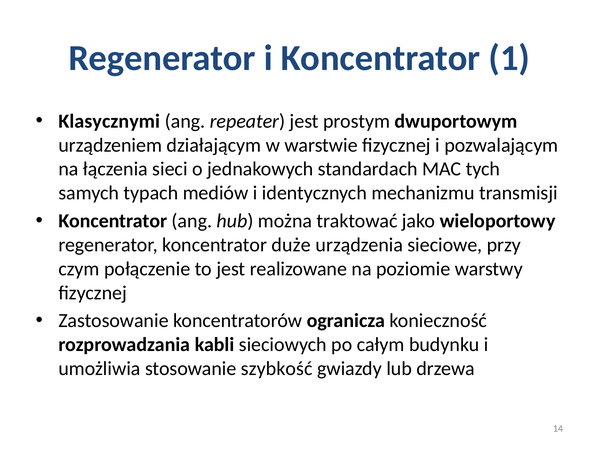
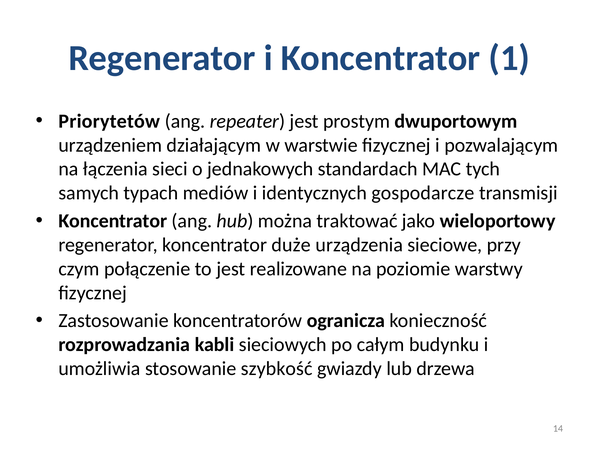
Klasycznymi: Klasycznymi -> Priorytetów
mechanizmu: mechanizmu -> gospodarcze
